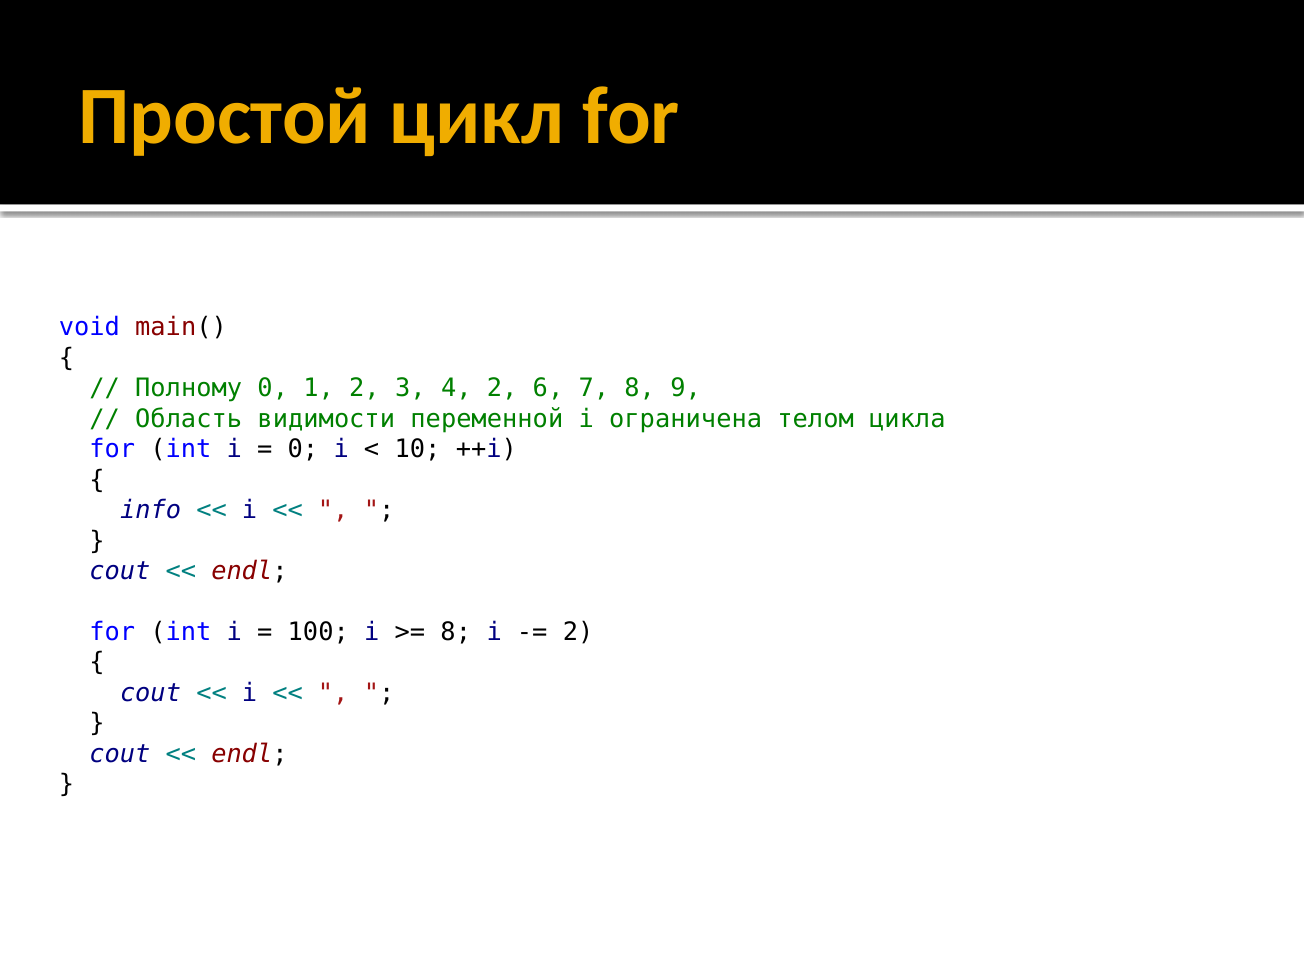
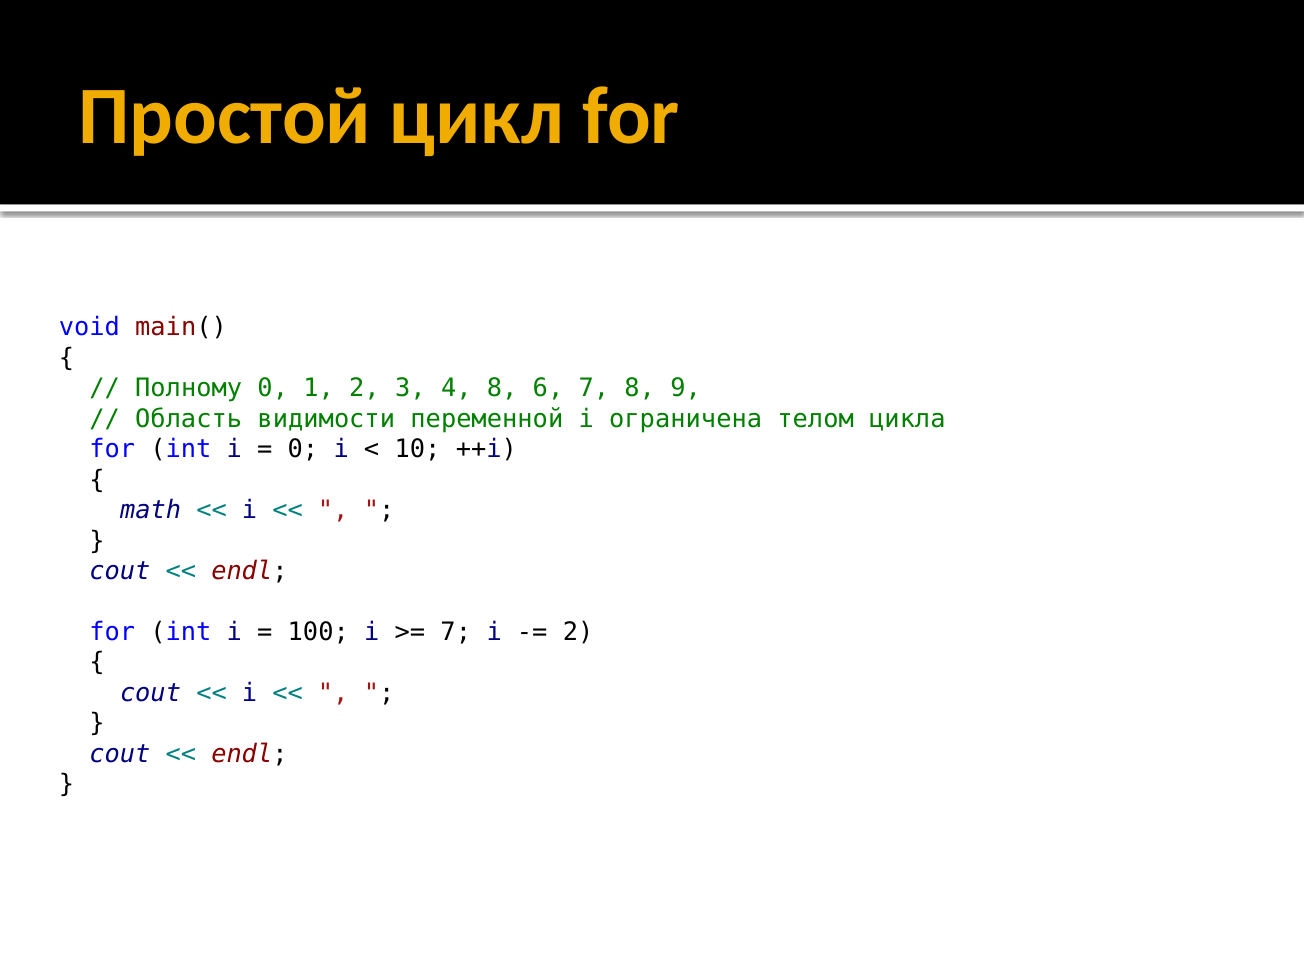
4 2: 2 -> 8
info: info -> math
8 at (456, 632): 8 -> 7
